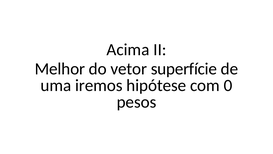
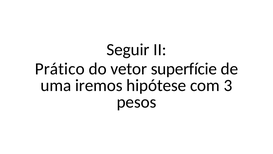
Acima: Acima -> Seguir
Melhor: Melhor -> Prático
0: 0 -> 3
